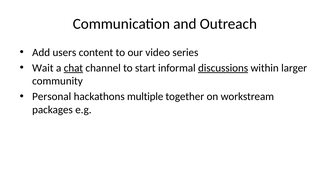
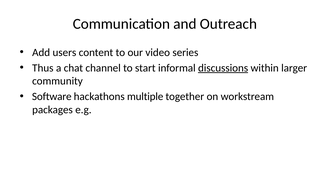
Wait: Wait -> Thus
chat underline: present -> none
Personal: Personal -> Software
